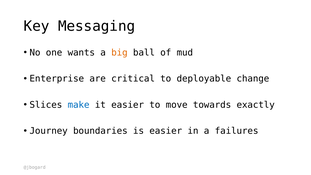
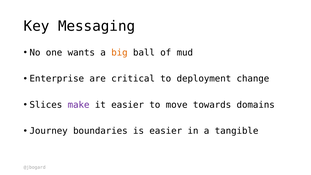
deployable: deployable -> deployment
make colour: blue -> purple
exactly: exactly -> domains
failures: failures -> tangible
